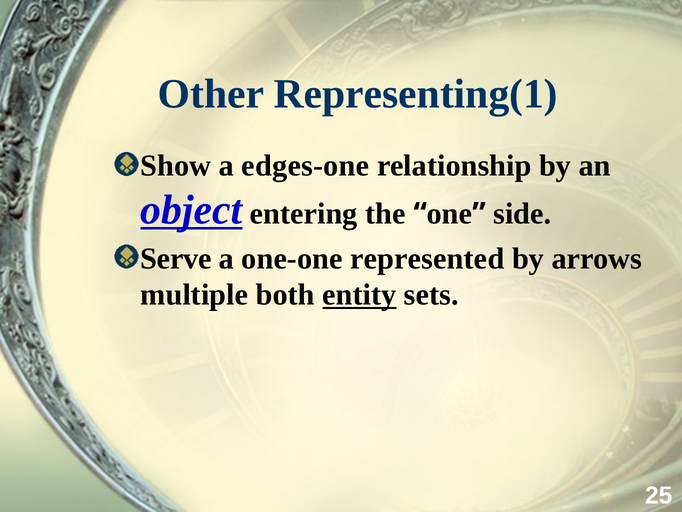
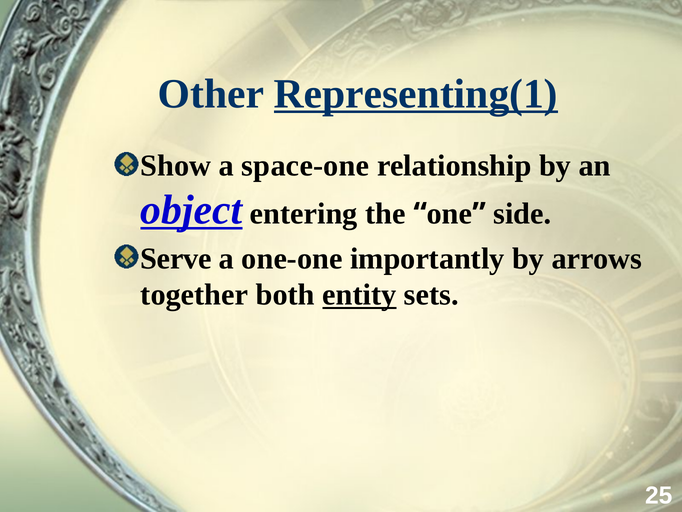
Representing(1 underline: none -> present
edges-one: edges-one -> space-one
represented: represented -> importantly
multiple: multiple -> together
